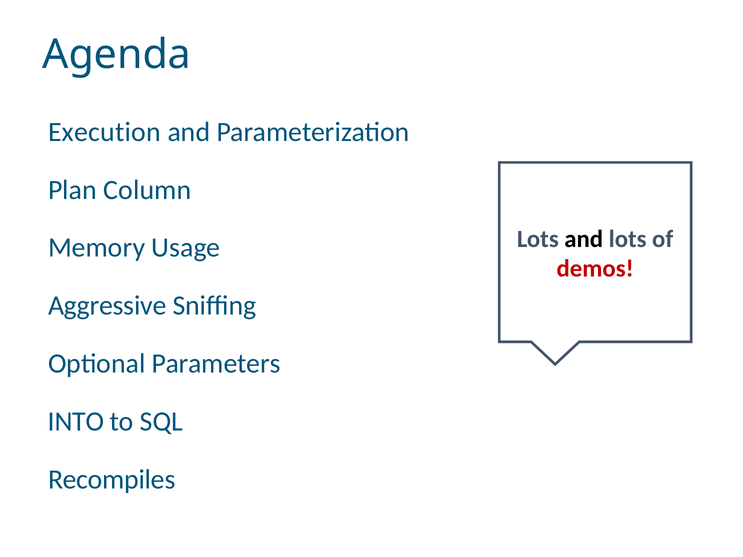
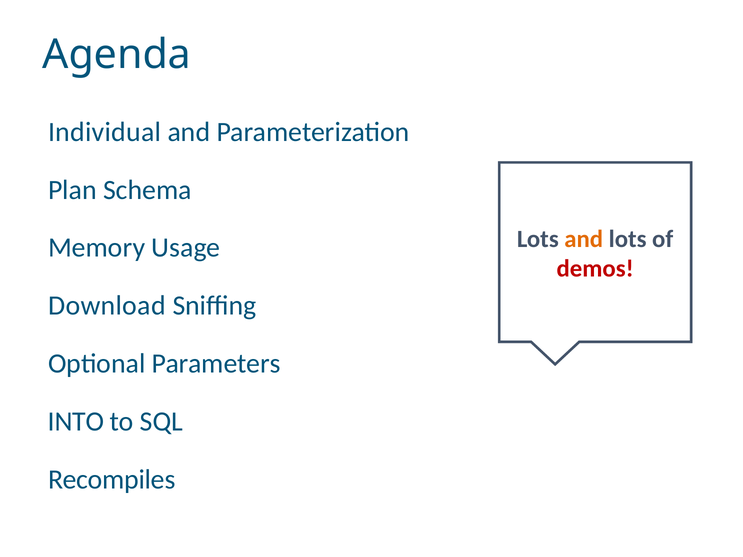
Execution: Execution -> Individual
Column: Column -> Schema
and at (584, 239) colour: black -> orange
Aggressive: Aggressive -> Download
